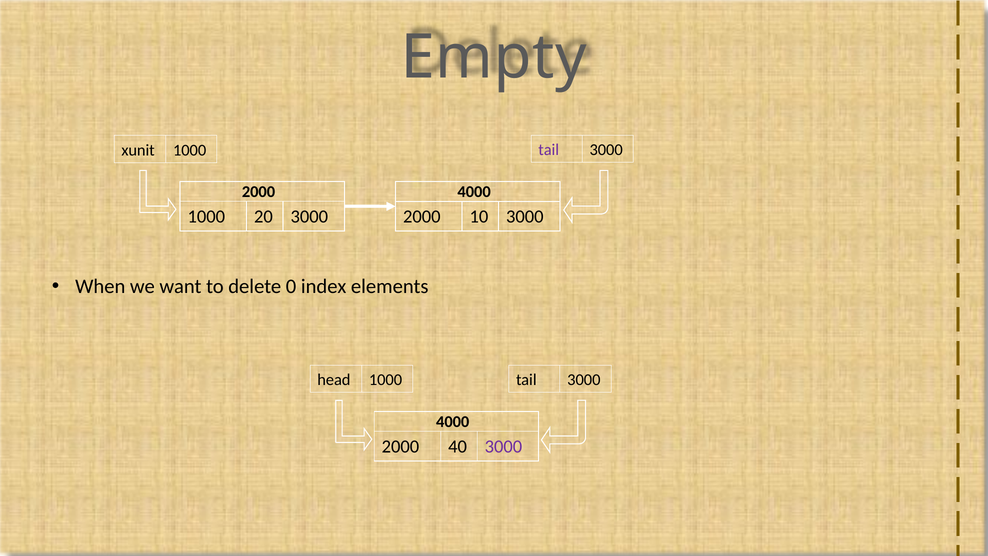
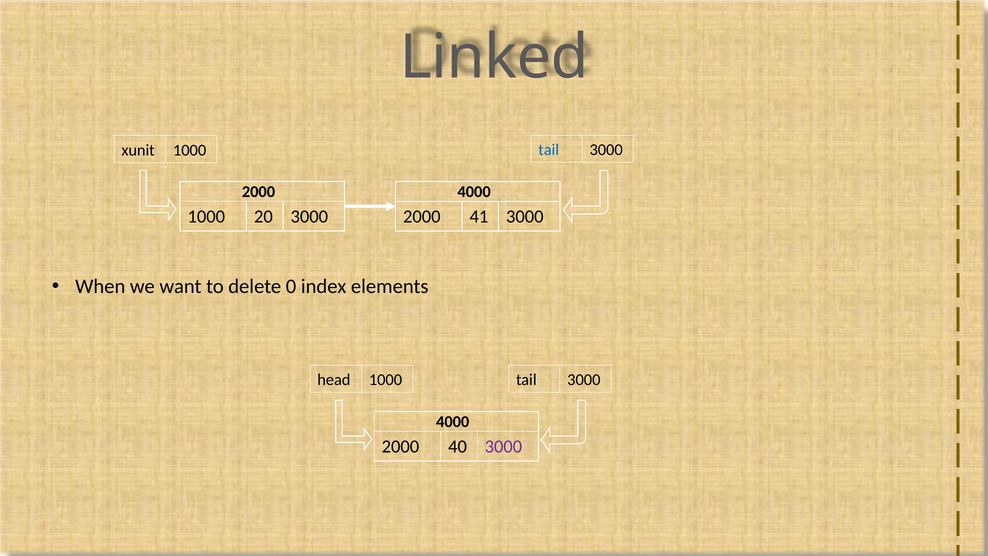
Empty: Empty -> Linked
tail at (549, 150) colour: purple -> blue
10: 10 -> 41
